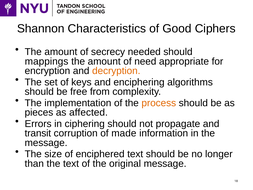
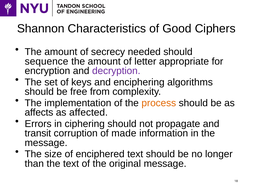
mappings: mappings -> sequence
need: need -> letter
decryption colour: orange -> purple
pieces: pieces -> affects
